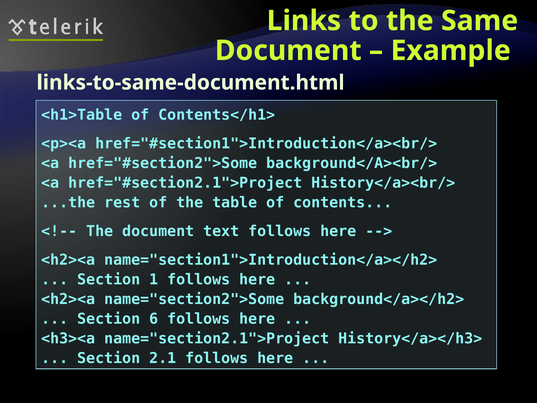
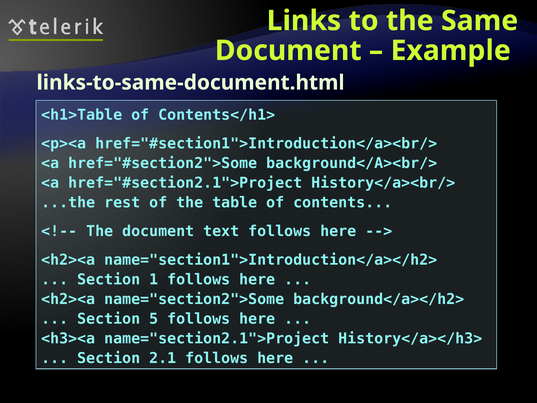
6: 6 -> 5
